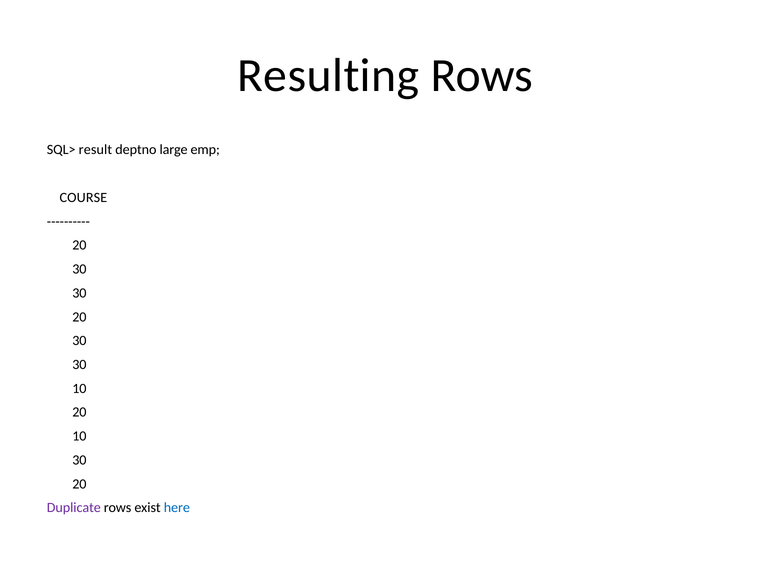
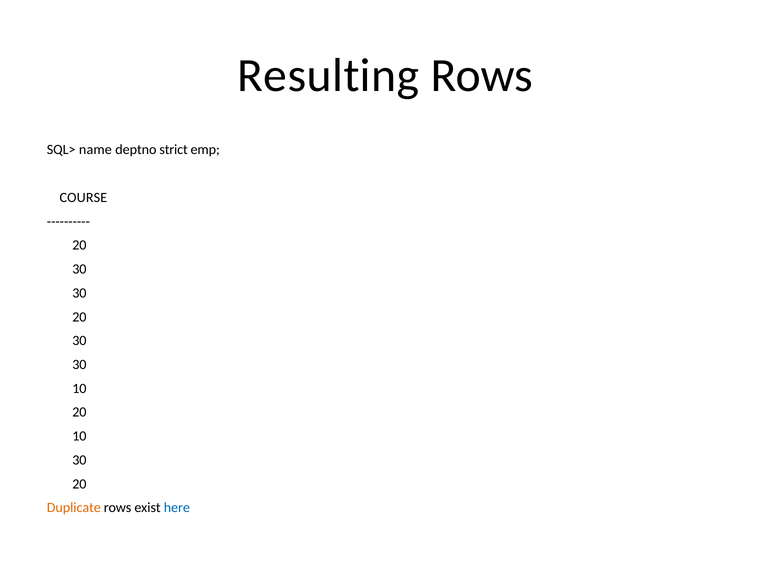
result: result -> name
large: large -> strict
Duplicate colour: purple -> orange
